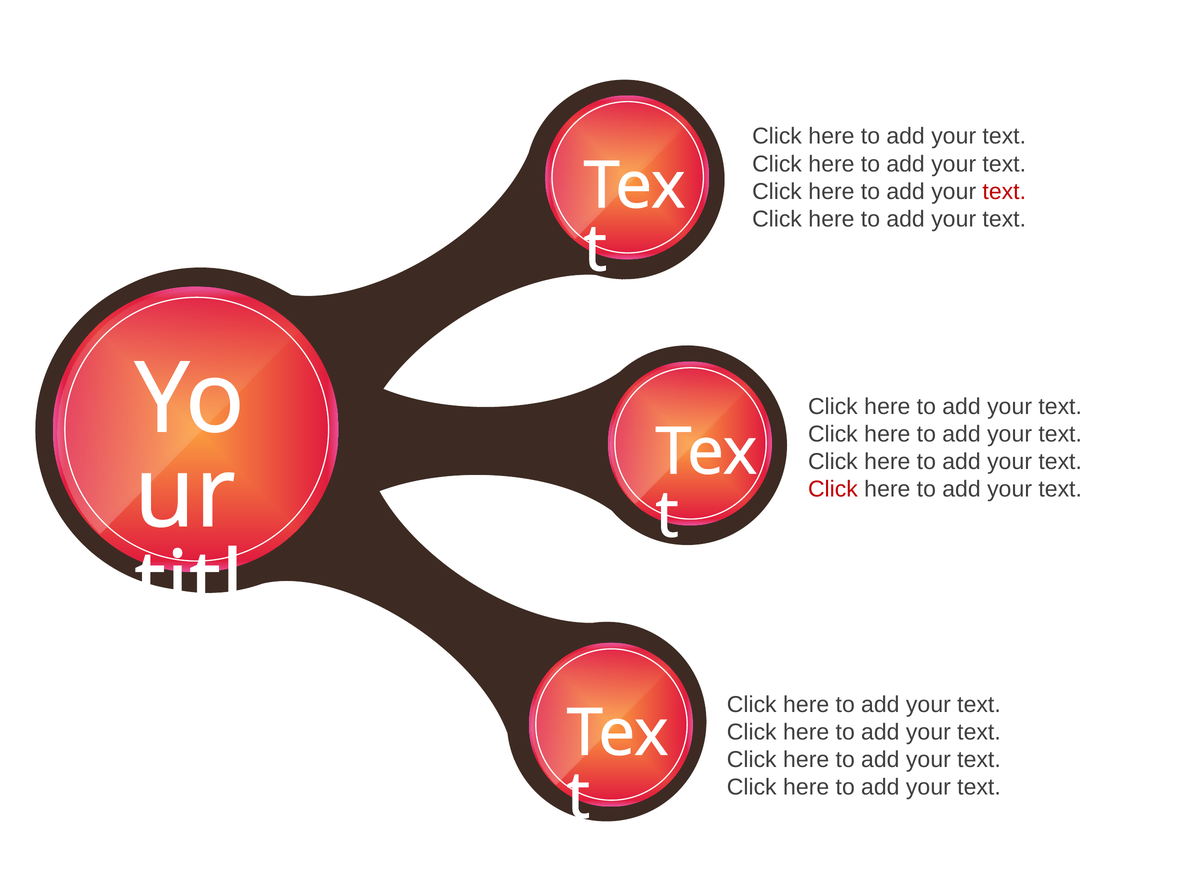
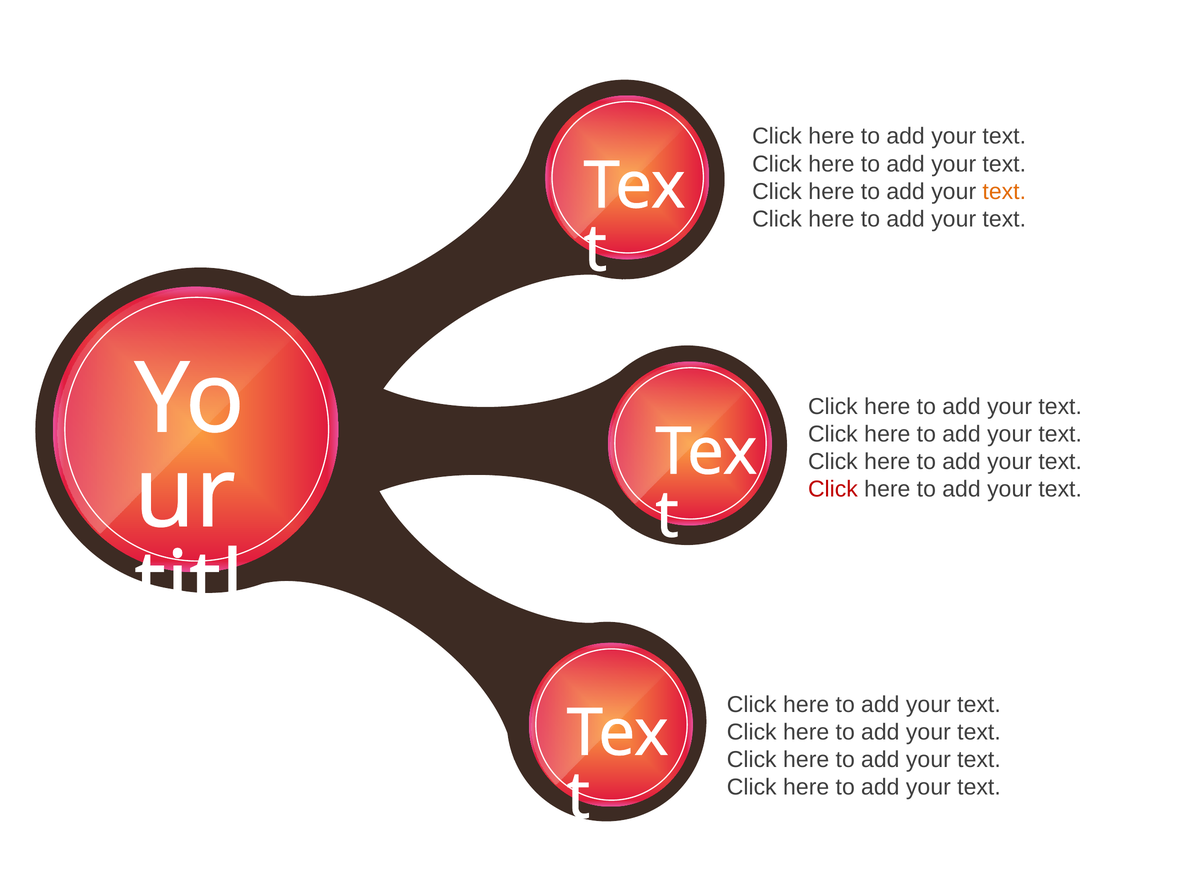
text at (1004, 192) colour: red -> orange
